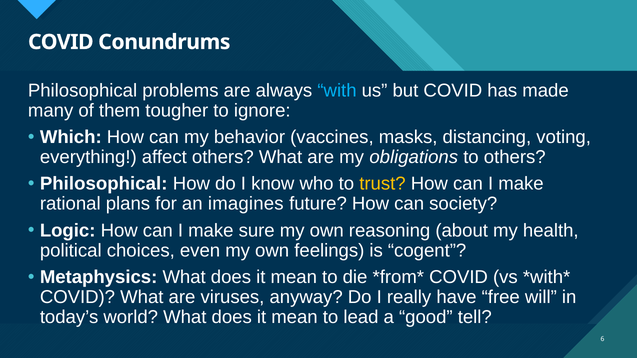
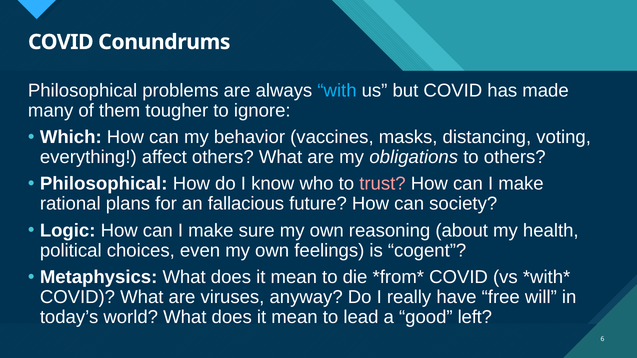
trust colour: yellow -> pink
imagines: imagines -> fallacious
tell: tell -> left
